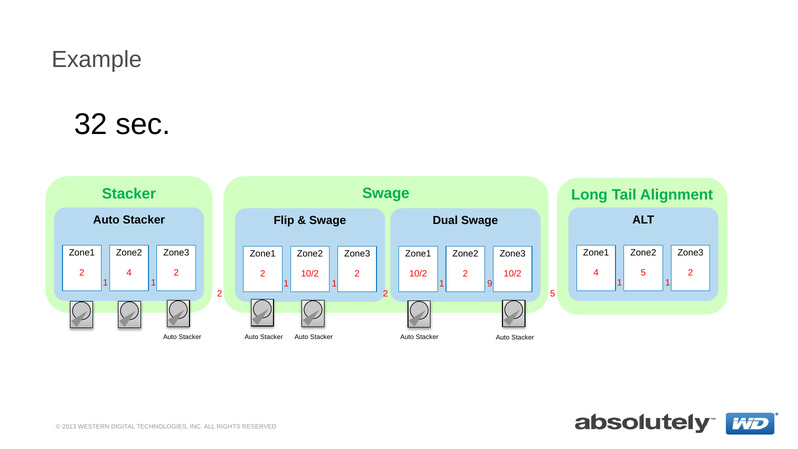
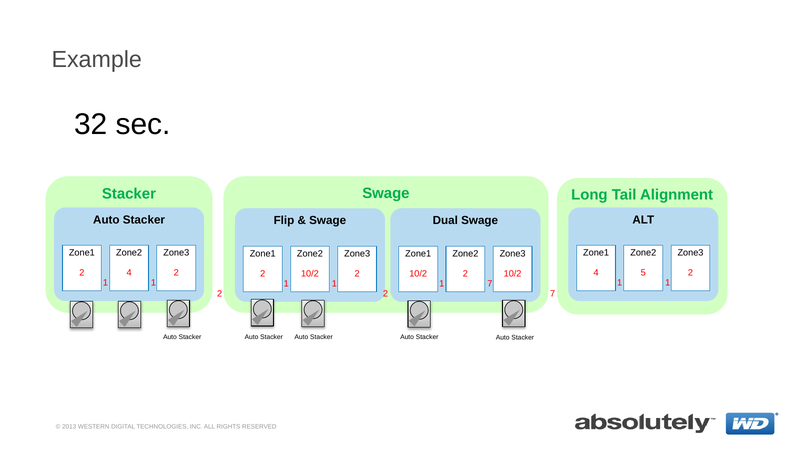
1 9: 9 -> 7
2 5: 5 -> 7
